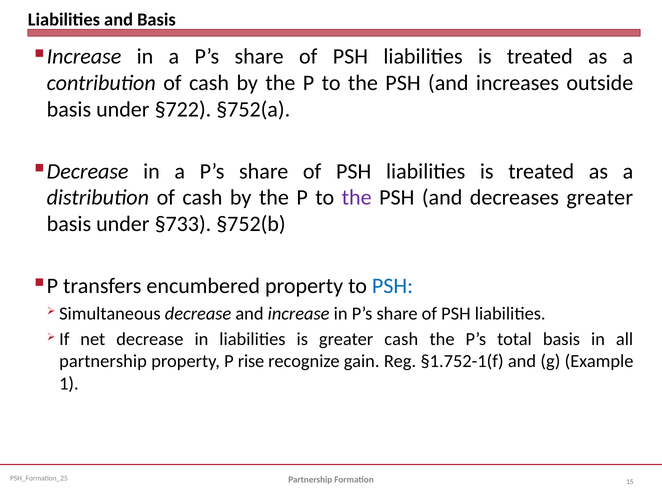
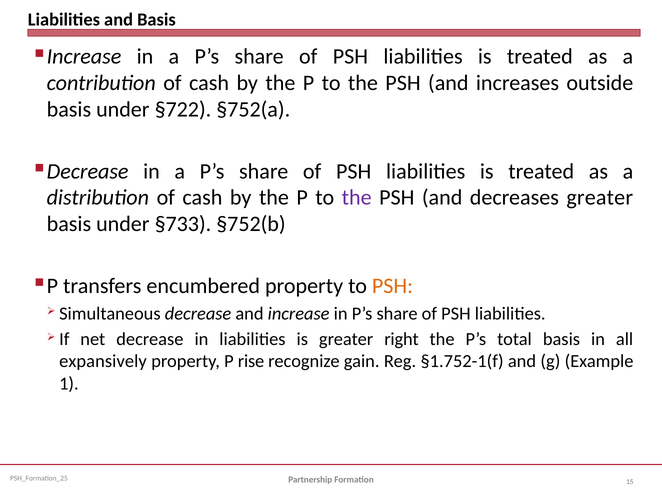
PSH at (393, 286) colour: blue -> orange
greater cash: cash -> right
partnership at (103, 362): partnership -> expansively
